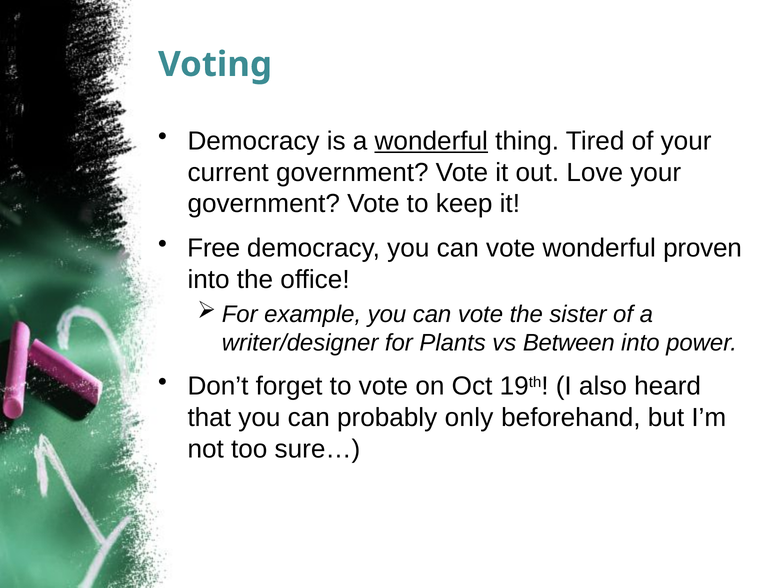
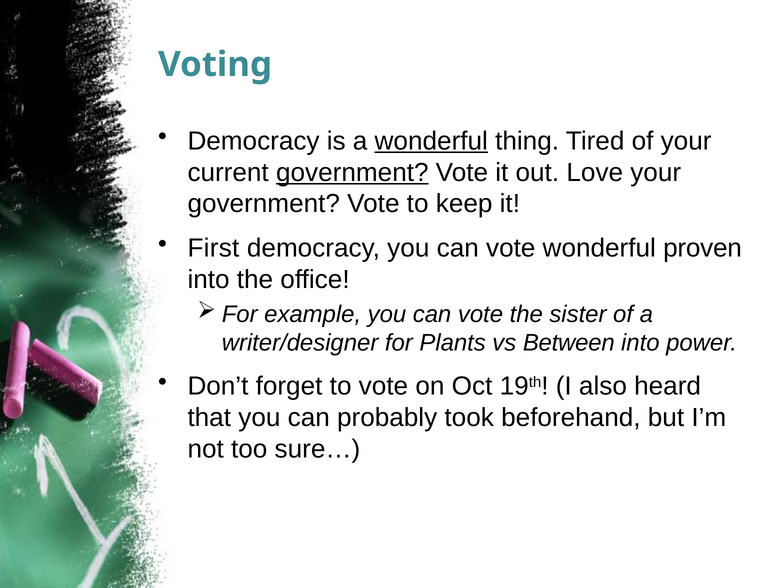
government at (352, 172) underline: none -> present
Free: Free -> First
only: only -> took
